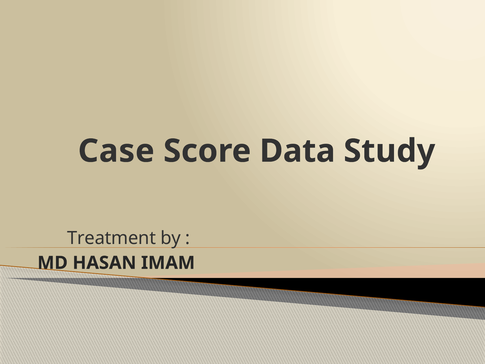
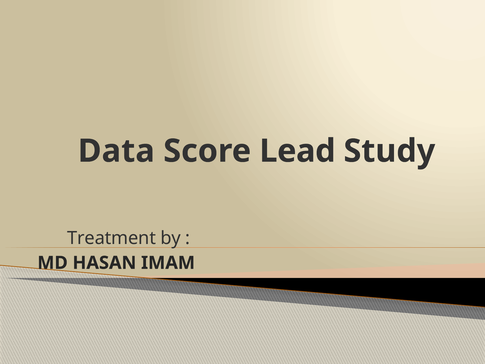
Case: Case -> Data
Data: Data -> Lead
